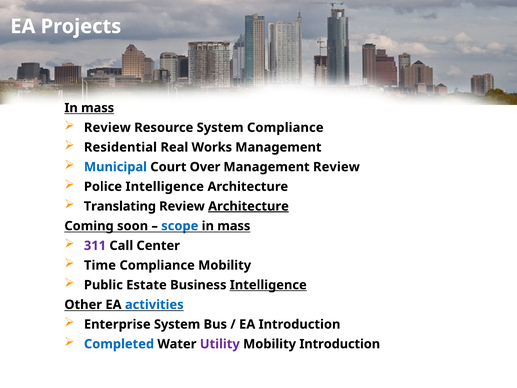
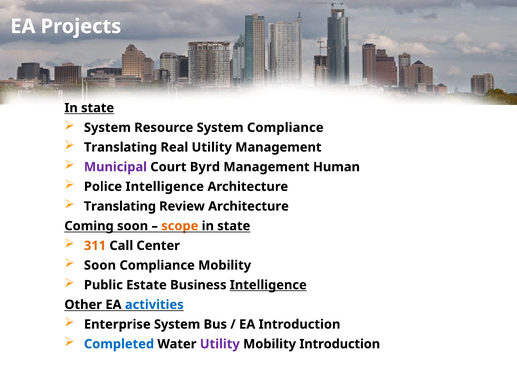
mass at (98, 108): mass -> state
Review at (107, 128): Review -> System
Residential at (120, 147): Residential -> Translating
Real Works: Works -> Utility
Municipal colour: blue -> purple
Over: Over -> Byrd
Management Review: Review -> Human
Architecture at (248, 206) underline: present -> none
scope colour: blue -> orange
mass at (234, 226): mass -> state
311 colour: purple -> orange
Time at (100, 265): Time -> Soon
